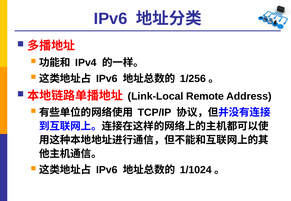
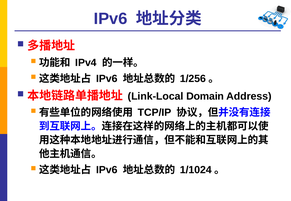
Remote: Remote -> Domain
